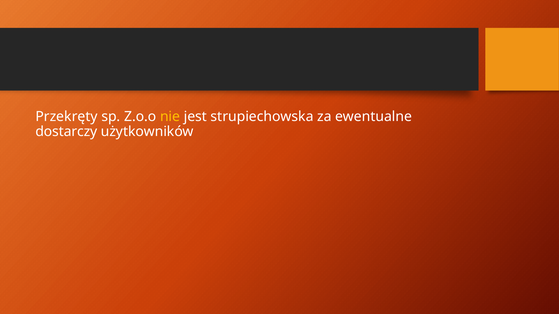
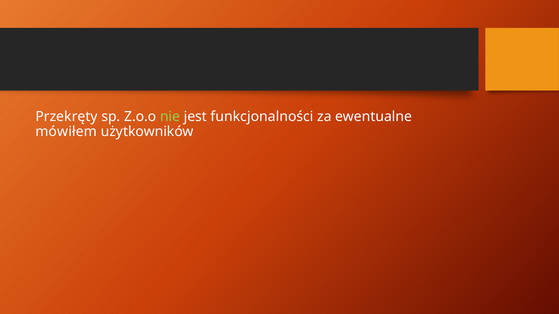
nie colour: yellow -> light green
strupiechowska: strupiechowska -> funkcjonalności
dostarczy: dostarczy -> mówiłem
